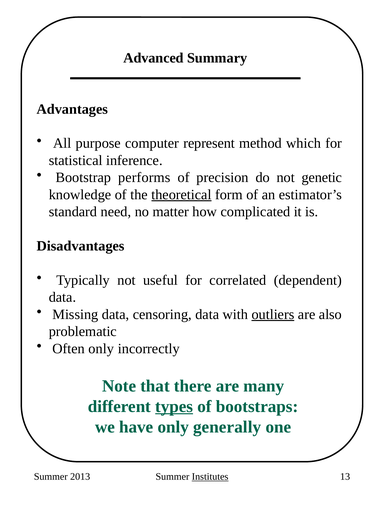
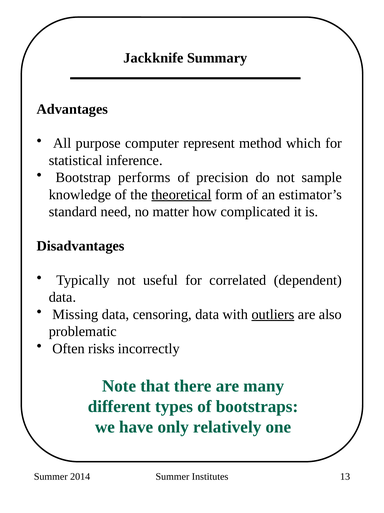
Advanced: Advanced -> Jackknife
genetic: genetic -> sample
Often only: only -> risks
types underline: present -> none
generally: generally -> relatively
2013: 2013 -> 2014
Institutes underline: present -> none
